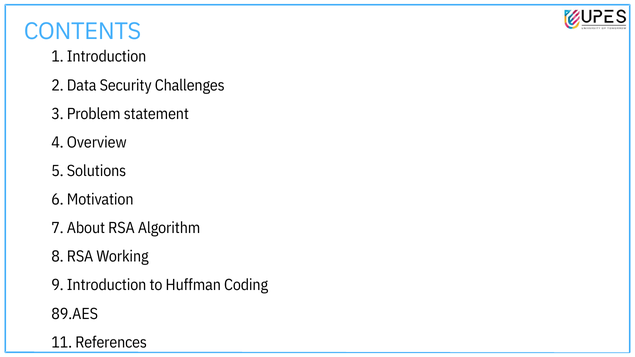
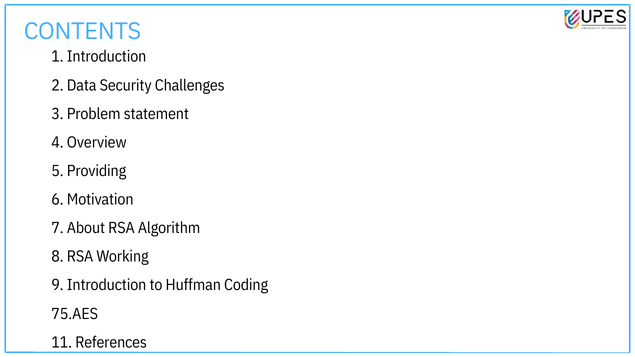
Solutions: Solutions -> Providing
89.AES: 89.AES -> 75.AES
